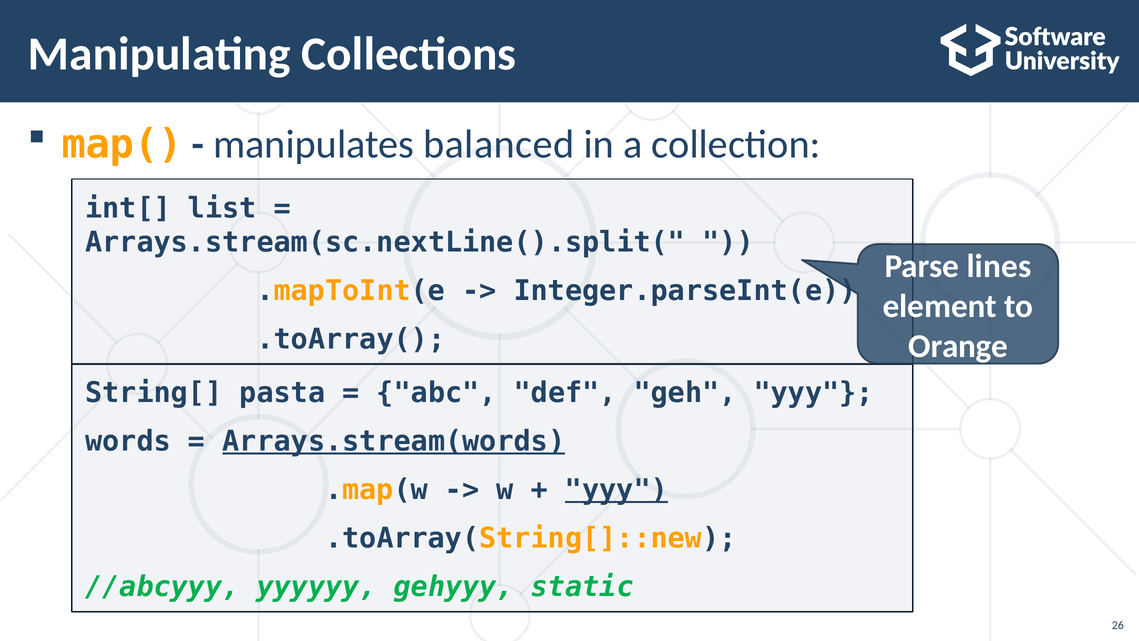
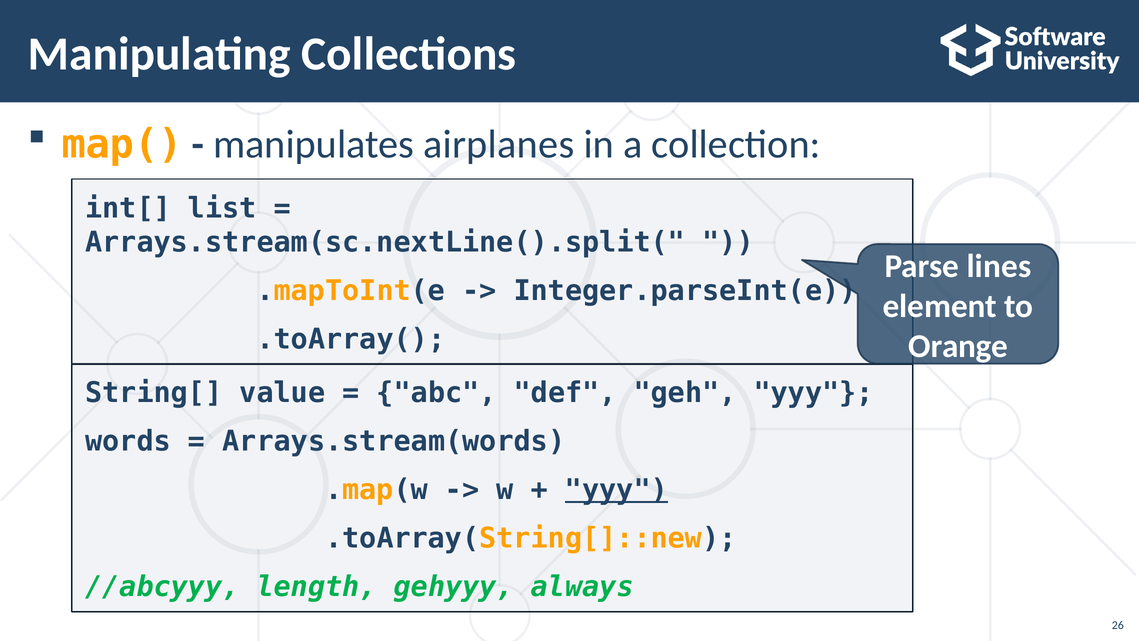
balanced: balanced -> airplanes
pasta: pasta -> value
Arrays.stream(words underline: present -> none
yyyyyy: yyyyyy -> length
static: static -> always
